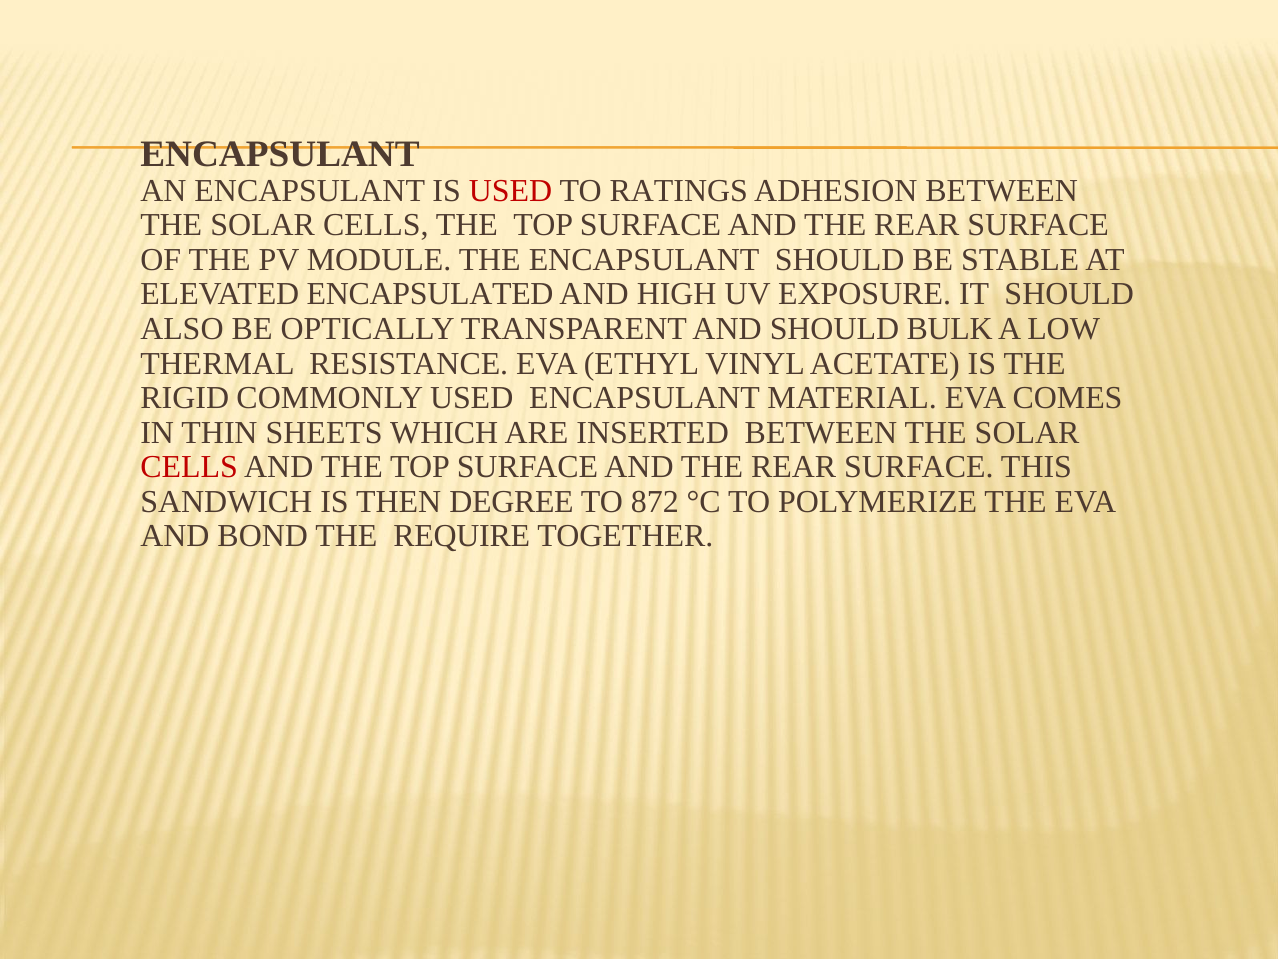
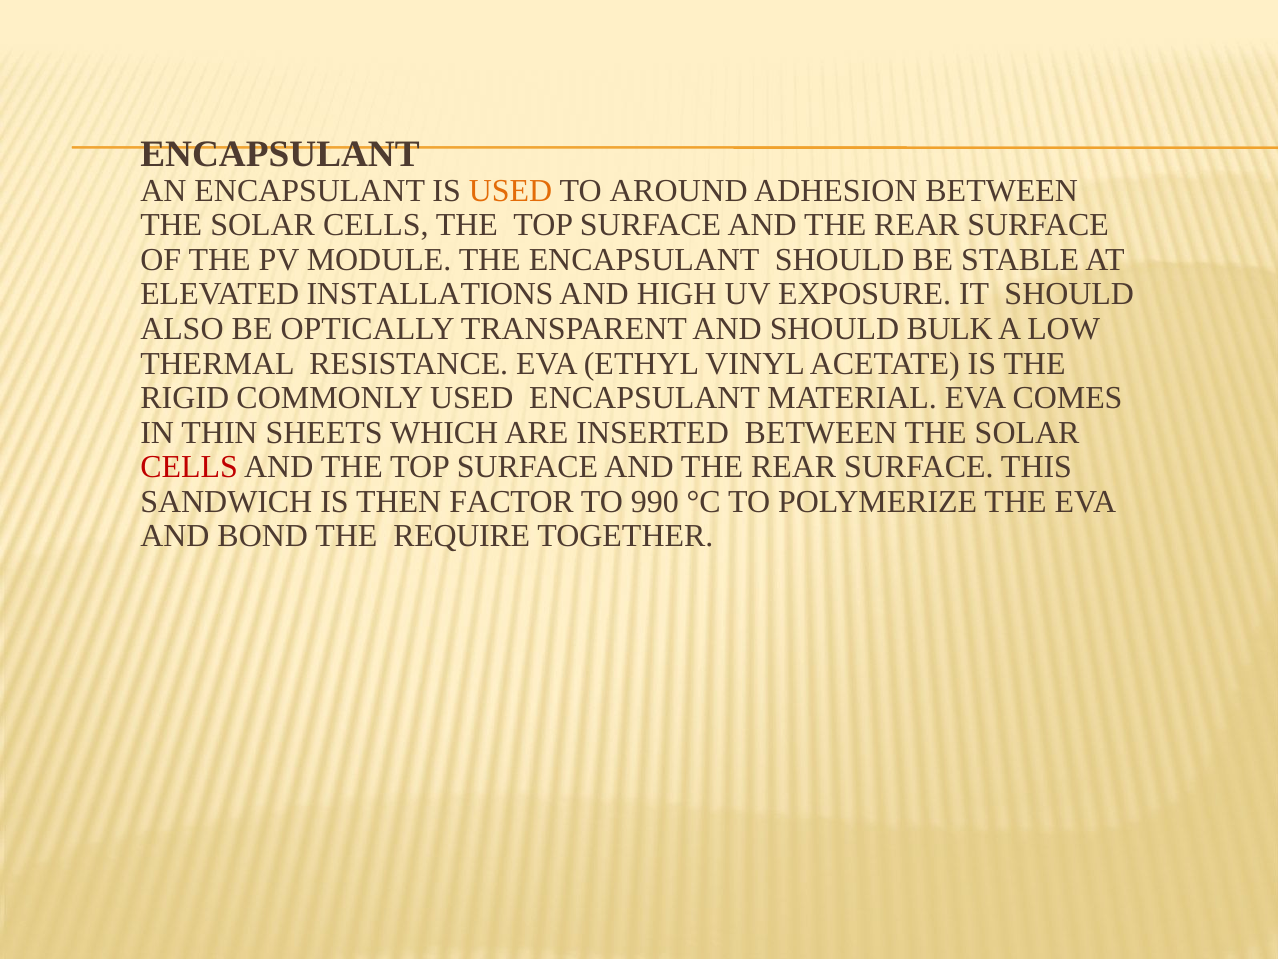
USED at (511, 191) colour: red -> orange
RATINGS: RATINGS -> AROUND
ENCAPSULATED: ENCAPSULATED -> INSTALLATIONS
DEGREE: DEGREE -> FACTOR
872: 872 -> 990
